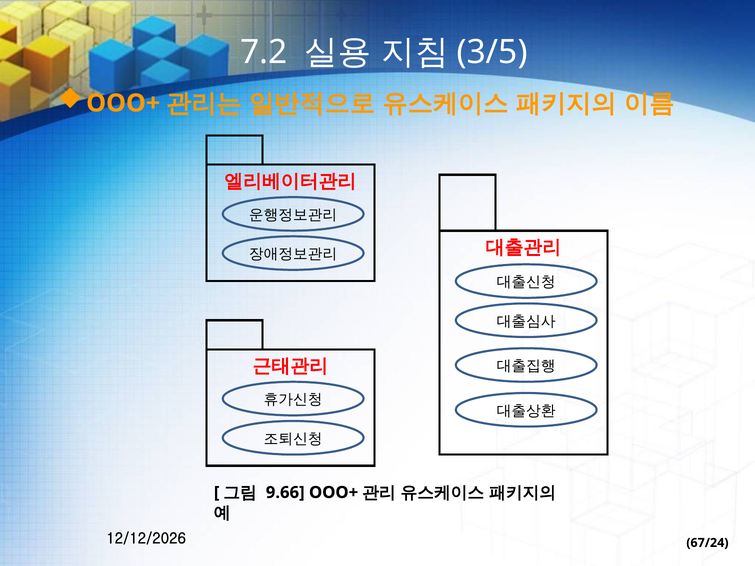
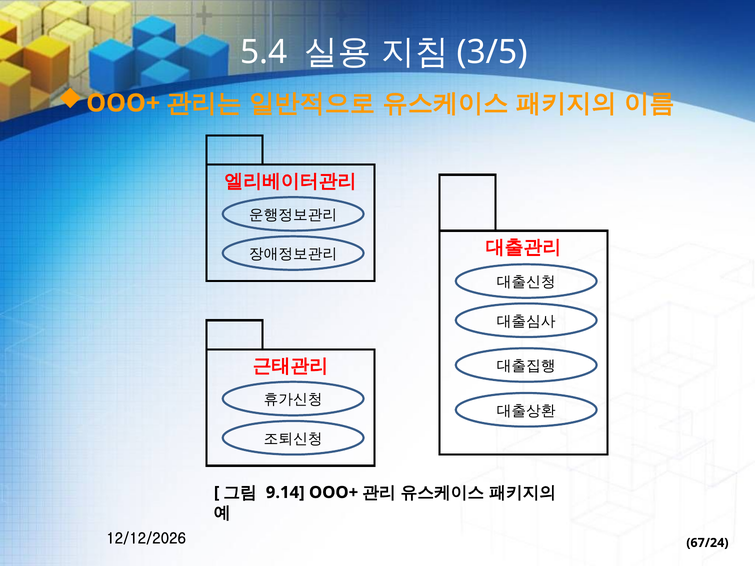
7.2: 7.2 -> 5.4
9.66: 9.66 -> 9.14
